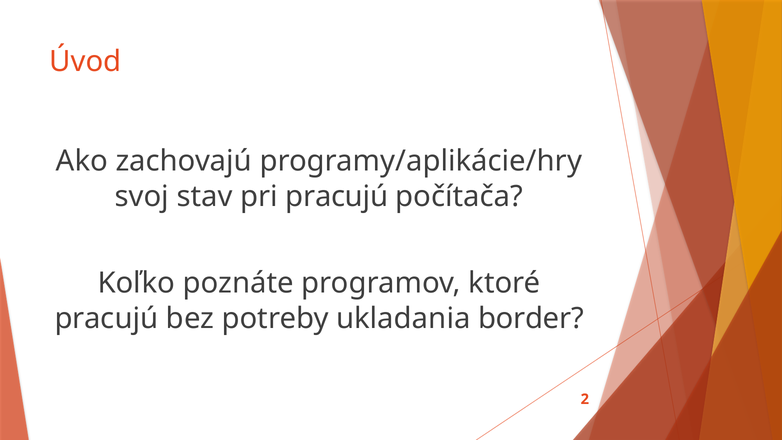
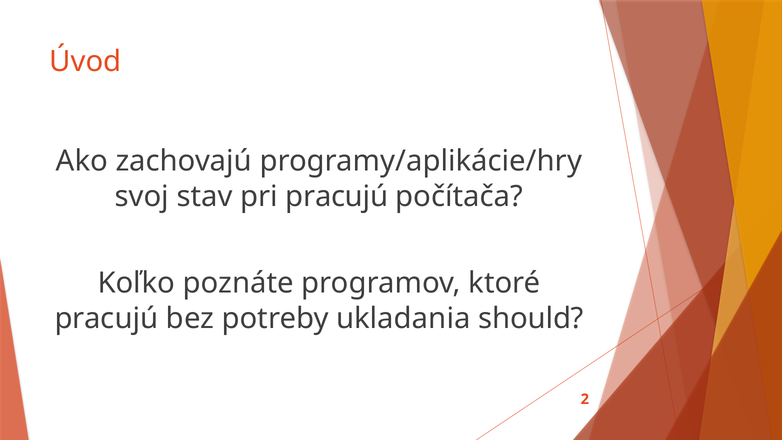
border: border -> should
